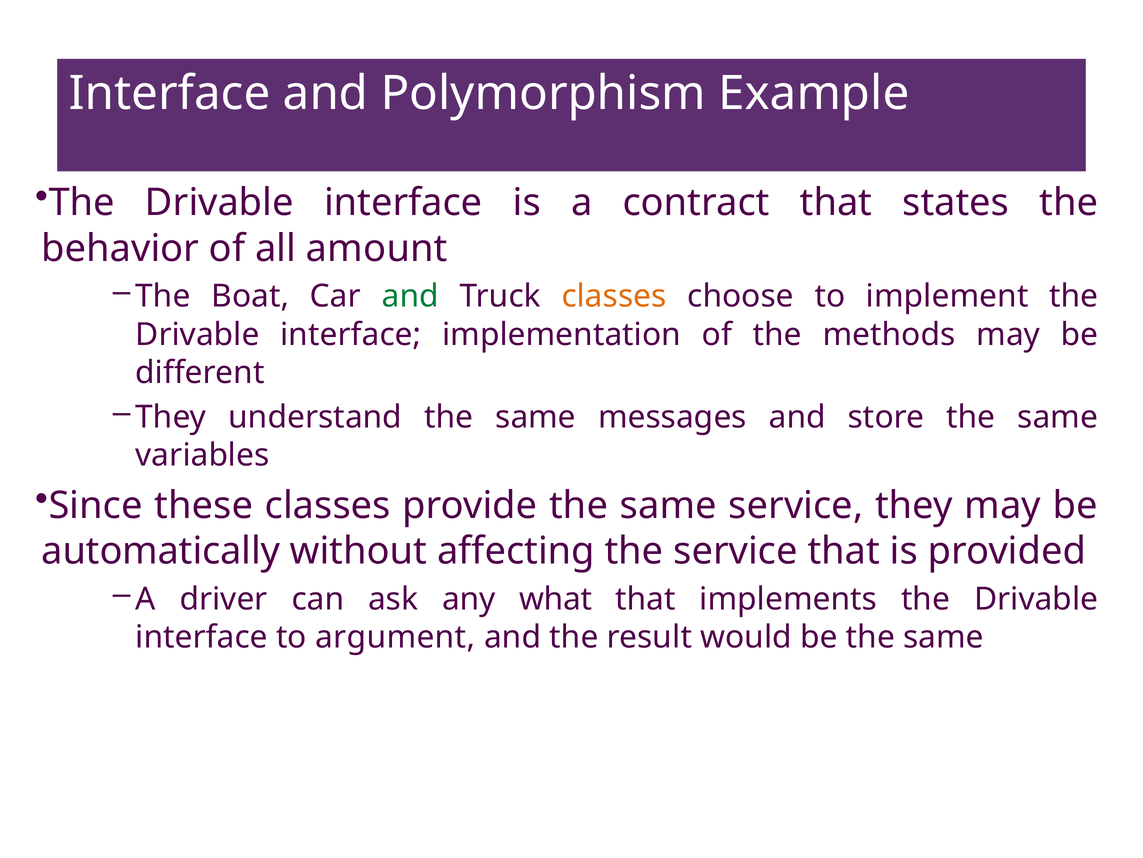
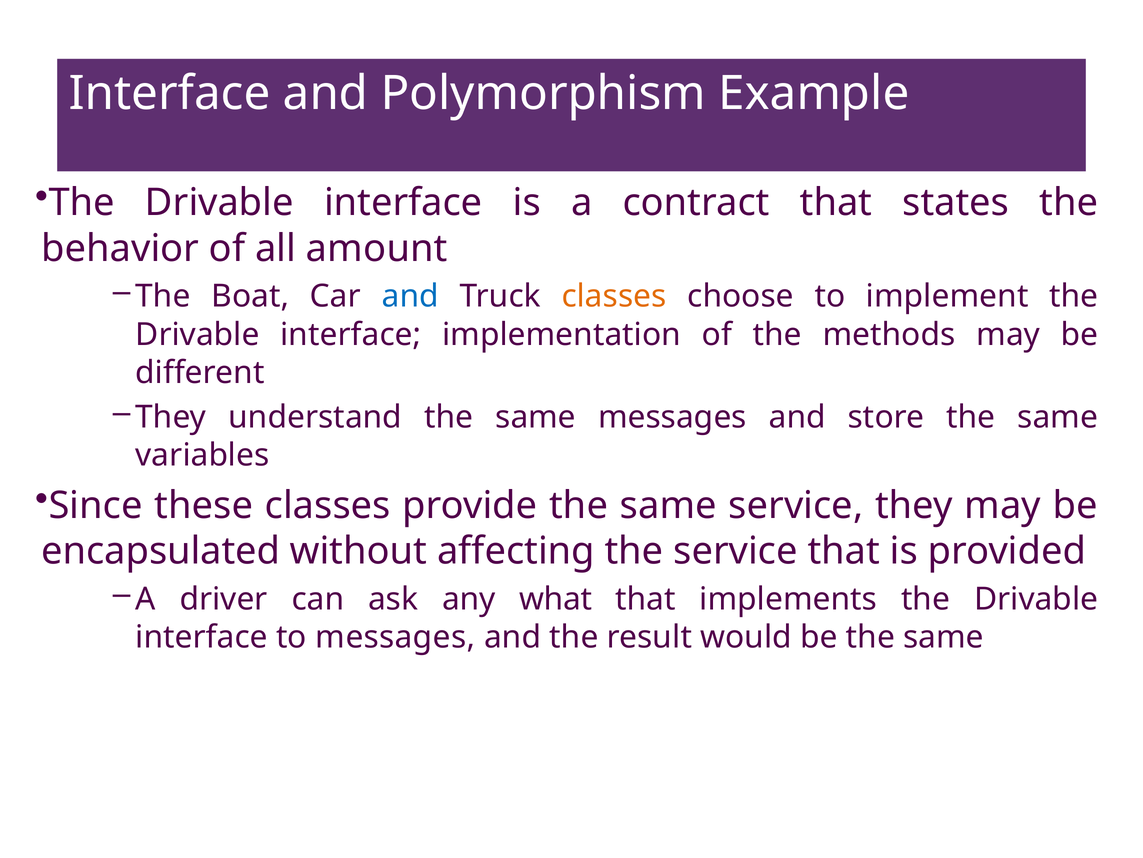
and at (410, 296) colour: green -> blue
automatically: automatically -> encapsulated
to argument: argument -> messages
